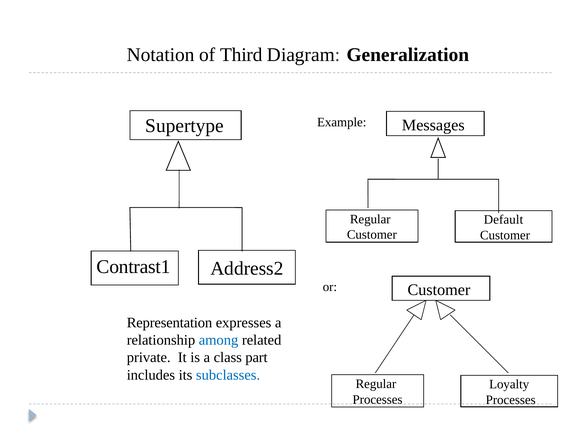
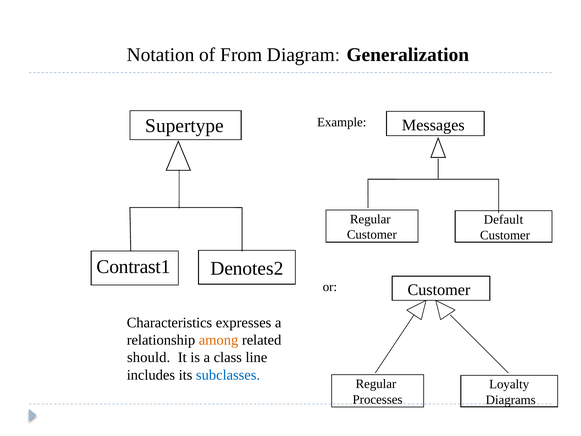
Third: Third -> From
Address2: Address2 -> Denotes2
Representation: Representation -> Characteristics
among colour: blue -> orange
private: private -> should
part: part -> line
Processes at (511, 400): Processes -> Diagrams
